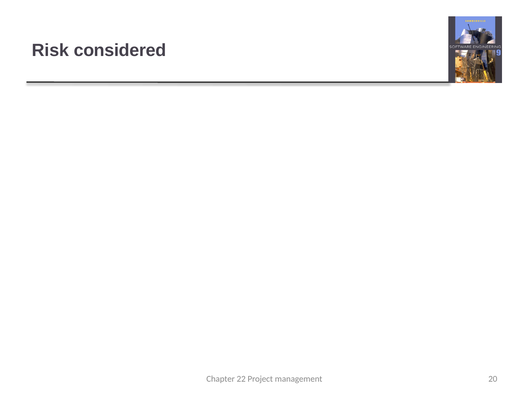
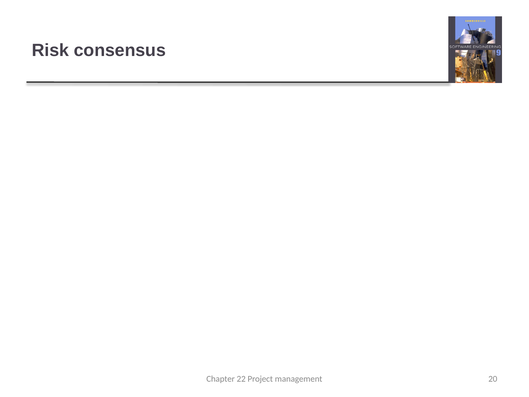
considered: considered -> consensus
